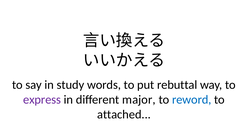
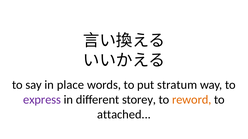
study: study -> place
rebuttal: rebuttal -> stratum
major: major -> storey
reword colour: blue -> orange
